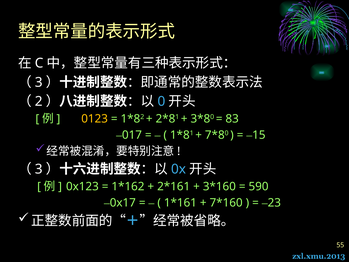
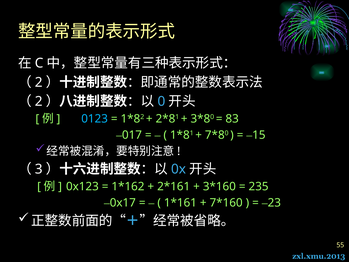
3 at (39, 82): 3 -> 2
0123 colour: yellow -> light blue
590: 590 -> 235
